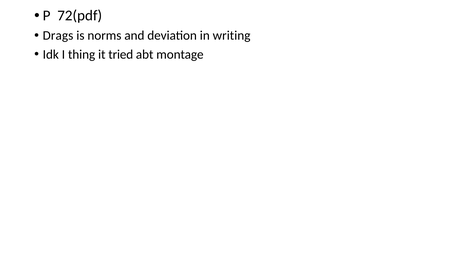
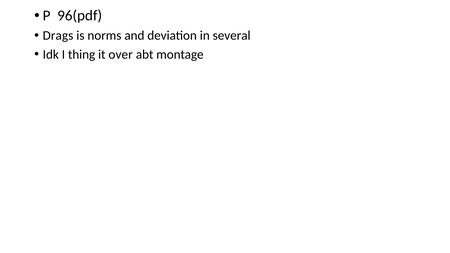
72(pdf: 72(pdf -> 96(pdf
writing: writing -> several
tried: tried -> over
